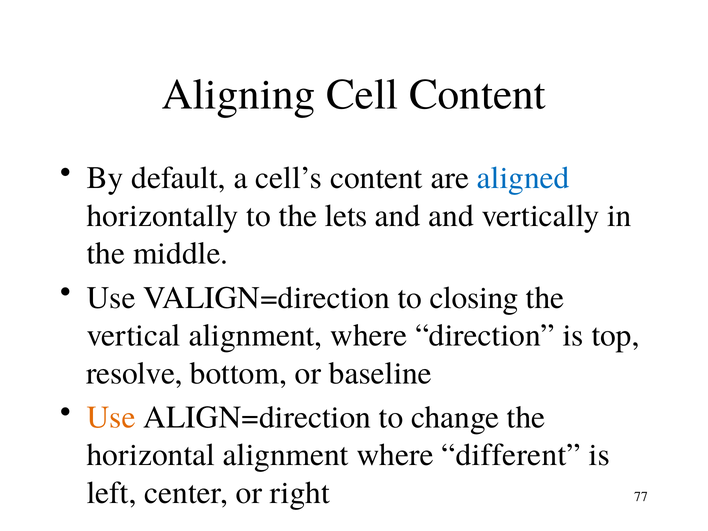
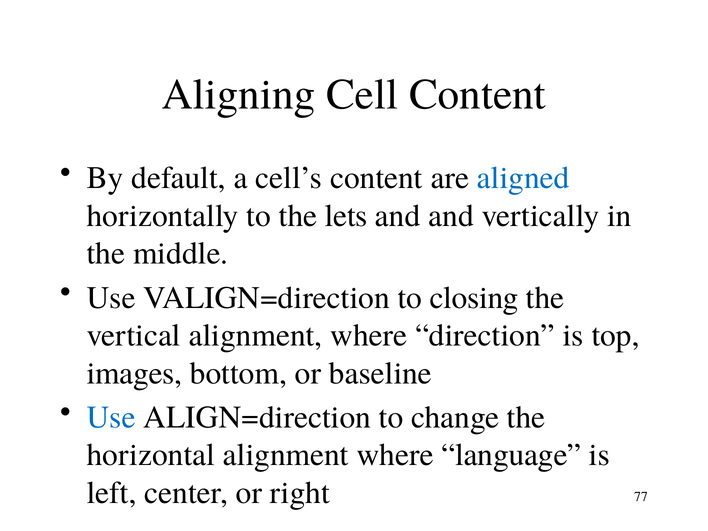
resolve: resolve -> images
Use at (111, 417) colour: orange -> blue
different: different -> language
